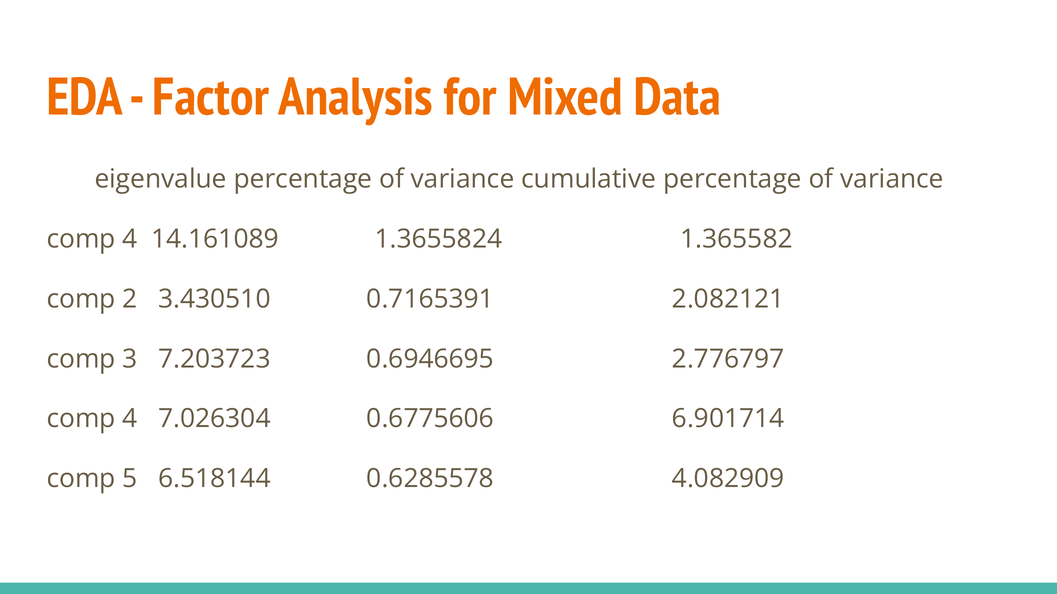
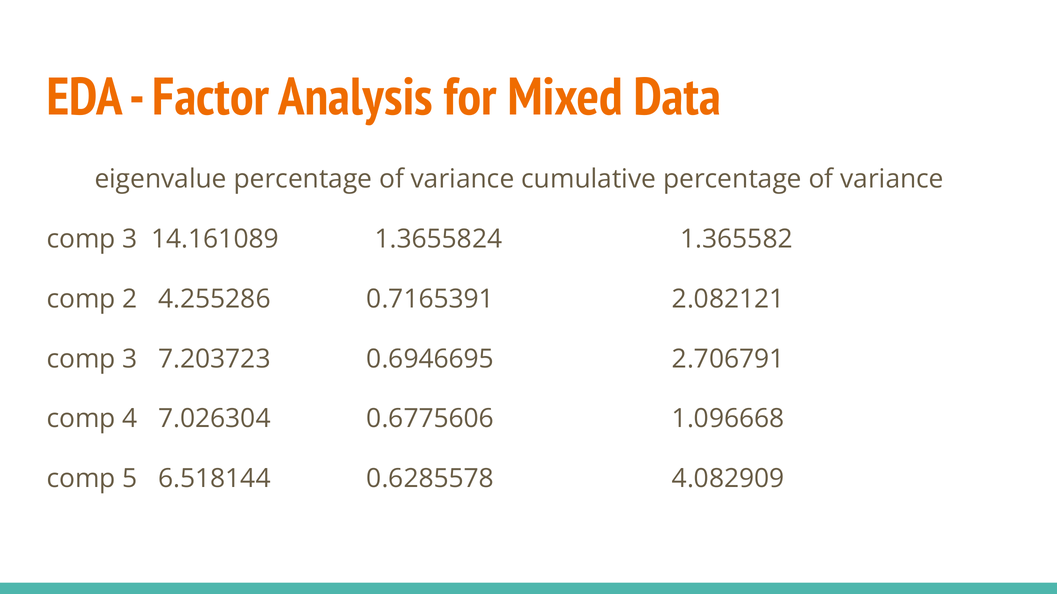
4 at (130, 239): 4 -> 3
3.430510: 3.430510 -> 4.255286
2.776797: 2.776797 -> 2.706791
6.901714: 6.901714 -> 1.096668
